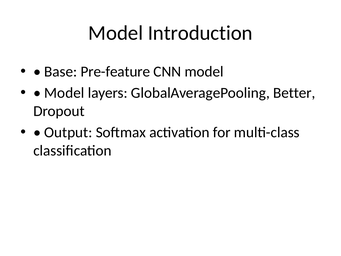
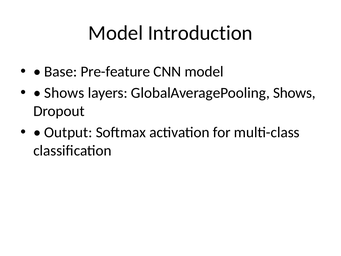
Model at (64, 93): Model -> Shows
GlobalAveragePooling Better: Better -> Shows
